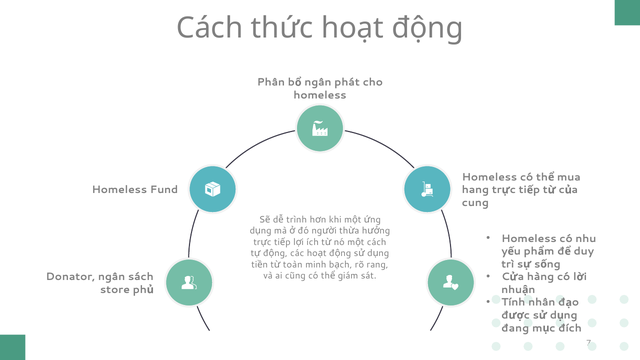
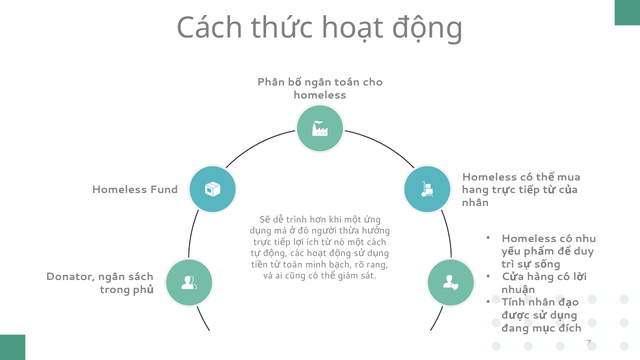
phát: phát -> toán
cung at (475, 203): cung -> nhân
store: store -> trong
